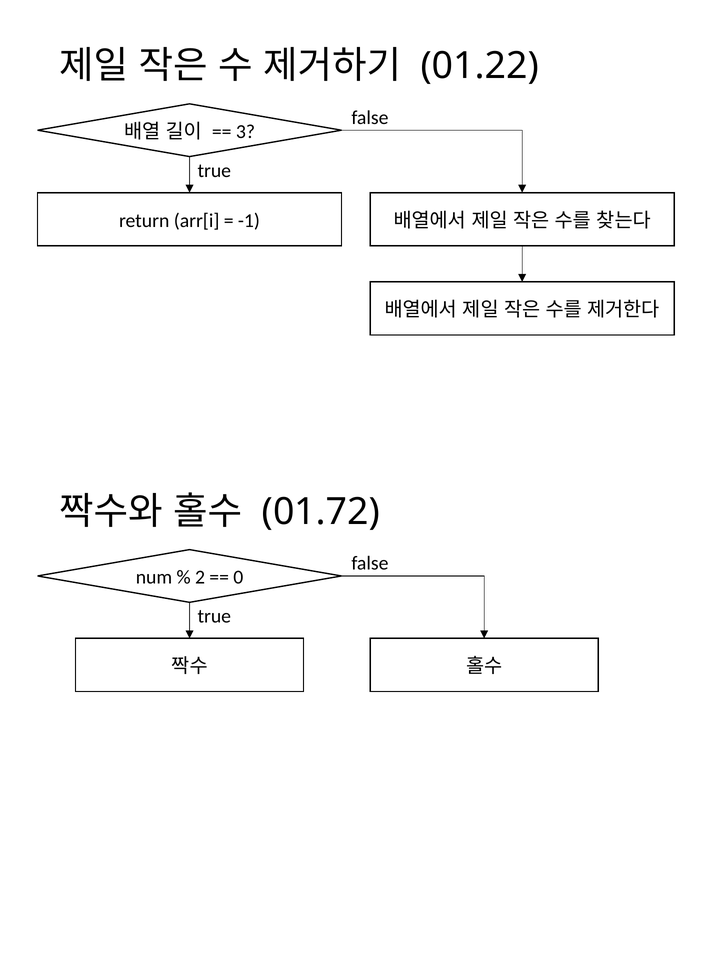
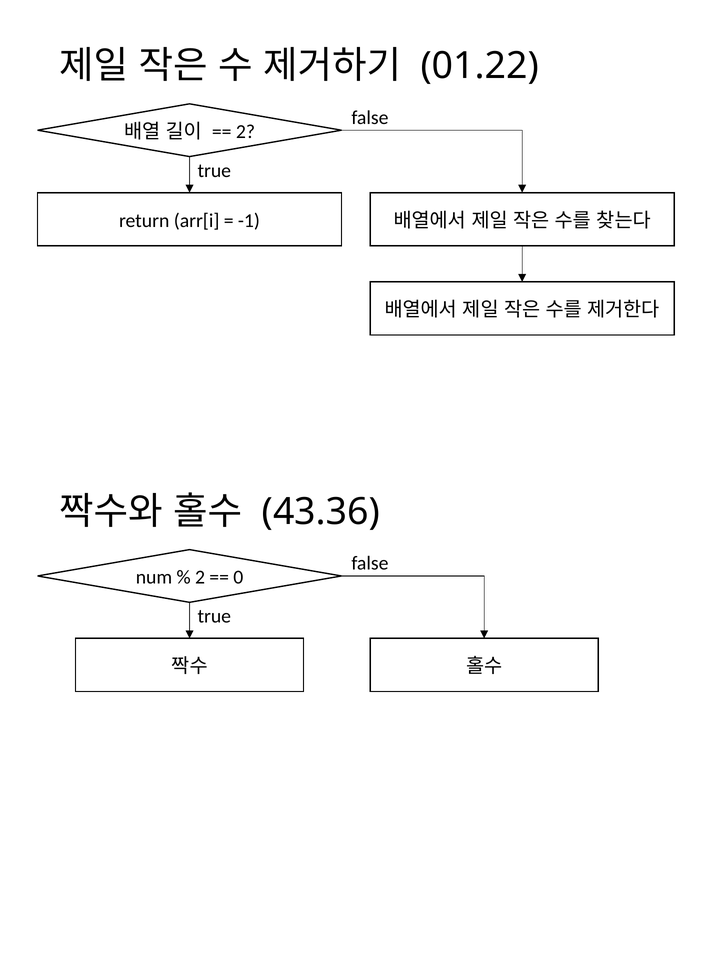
3 at (245, 132): 3 -> 2
01.72: 01.72 -> 43.36
